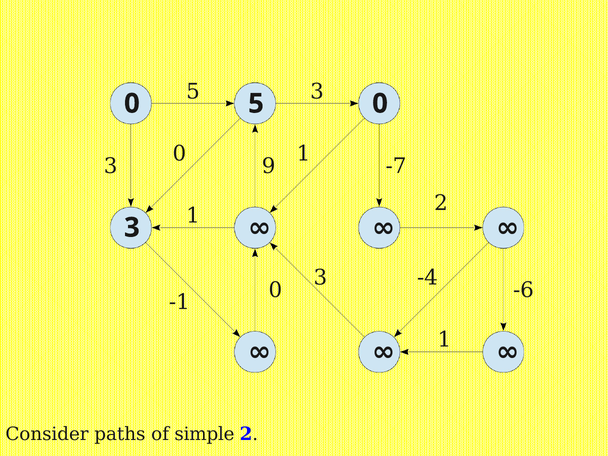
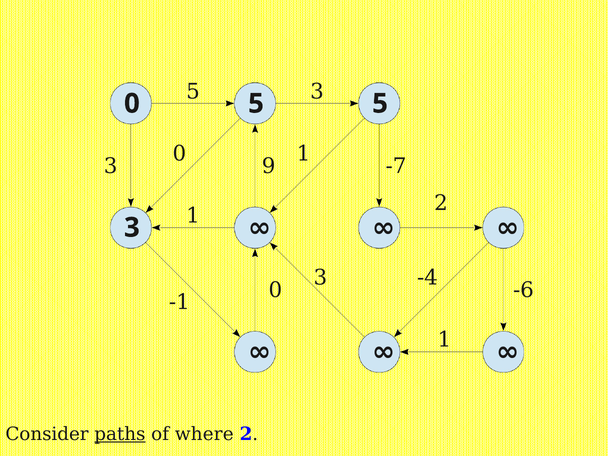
0 5 0: 0 -> 5
paths underline: none -> present
simple: simple -> where
